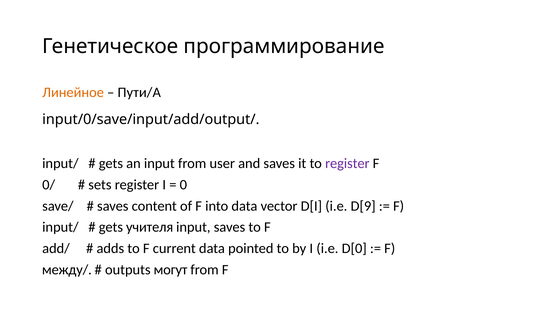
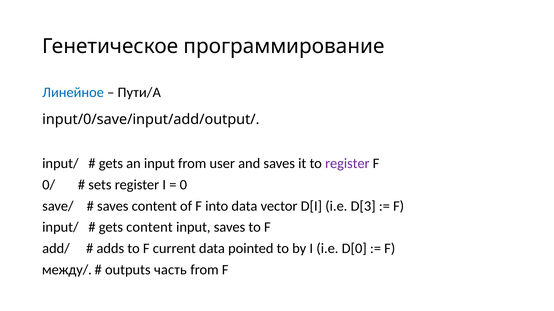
Линейное colour: orange -> blue
D[9: D[9 -> D[3
gets учителя: учителя -> content
могут: могут -> часть
